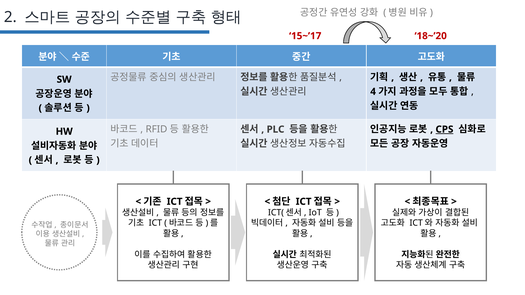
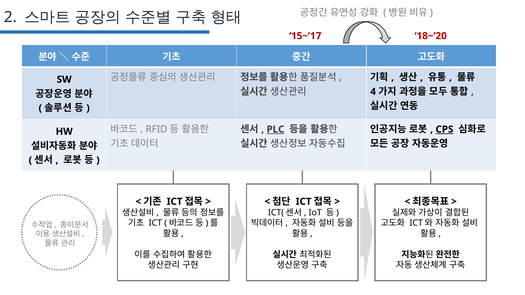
PLC underline: none -> present
